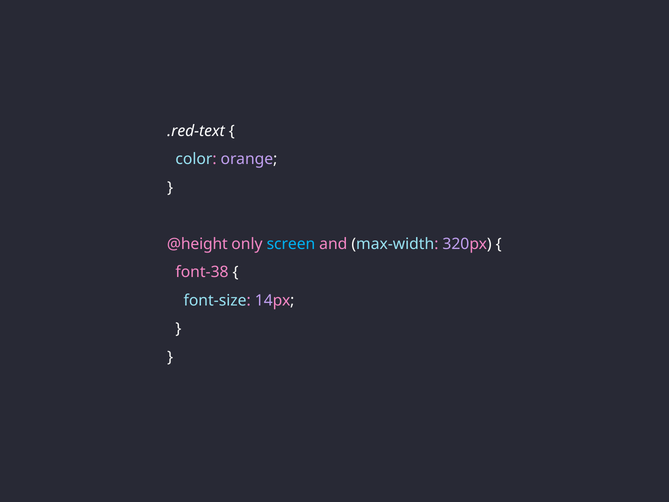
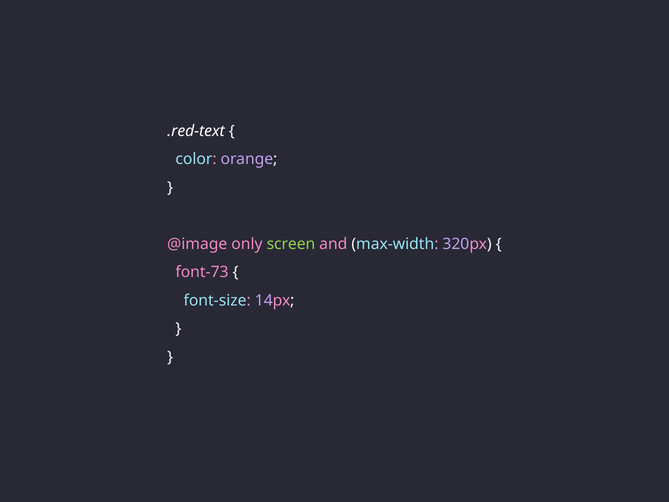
@height: @height -> @image
screen colour: light blue -> light green
font-38: font-38 -> font-73
